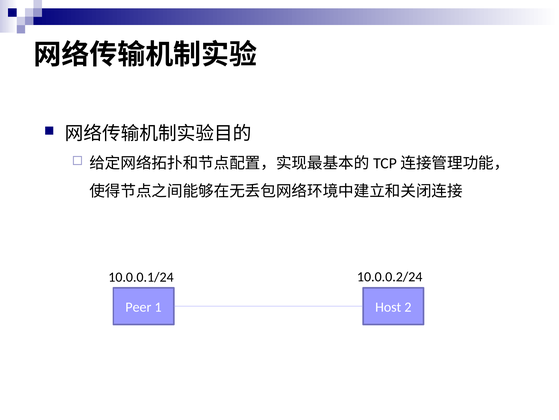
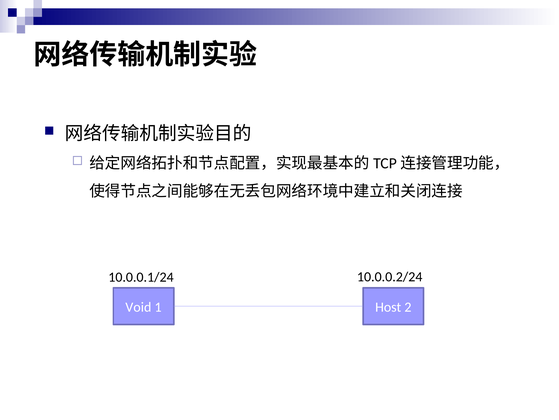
Peer: Peer -> Void
